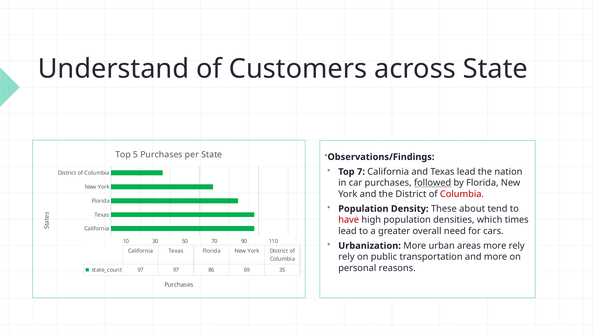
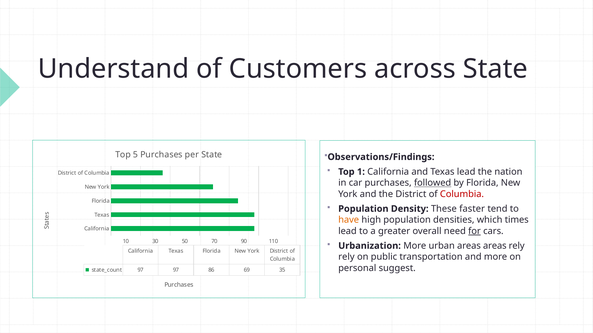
7: 7 -> 1
about: about -> faster
have colour: red -> orange
for underline: none -> present
areas more: more -> areas
reasons: reasons -> suggest
